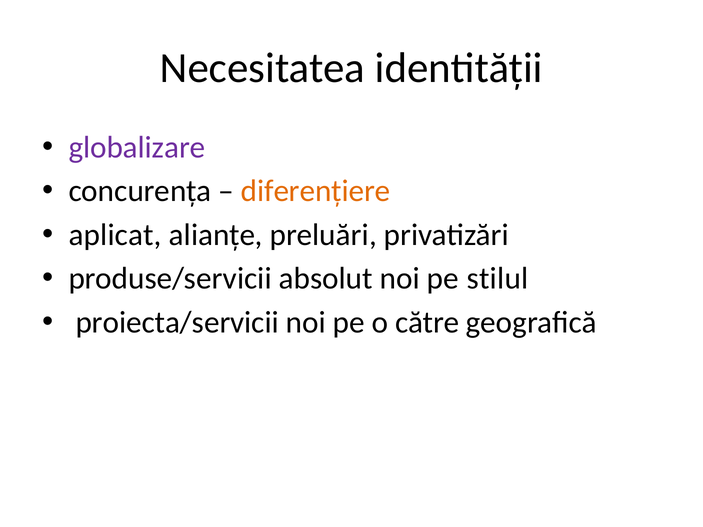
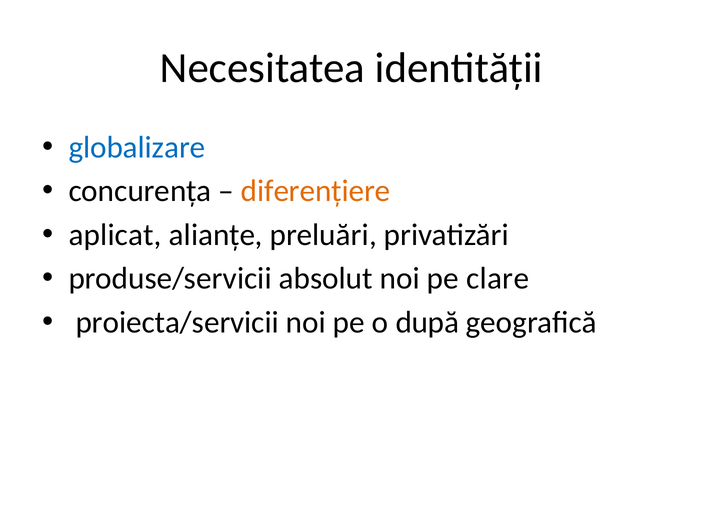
globalizare colour: purple -> blue
stilul: stilul -> clare
către: către -> după
